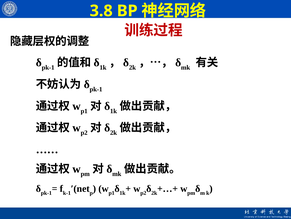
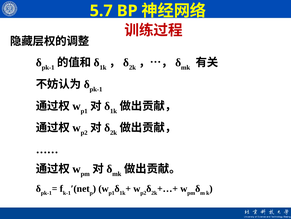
3.8: 3.8 -> 5.7
